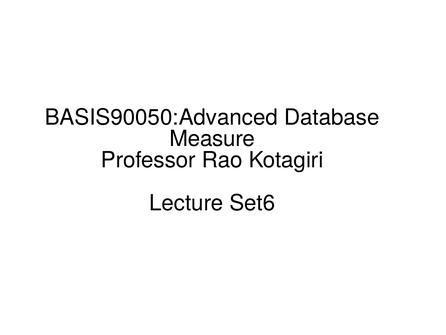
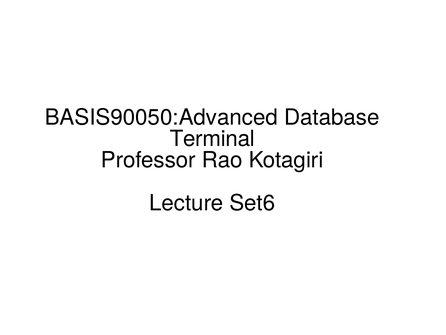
Measure: Measure -> Terminal
